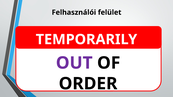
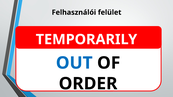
OUT colour: purple -> blue
